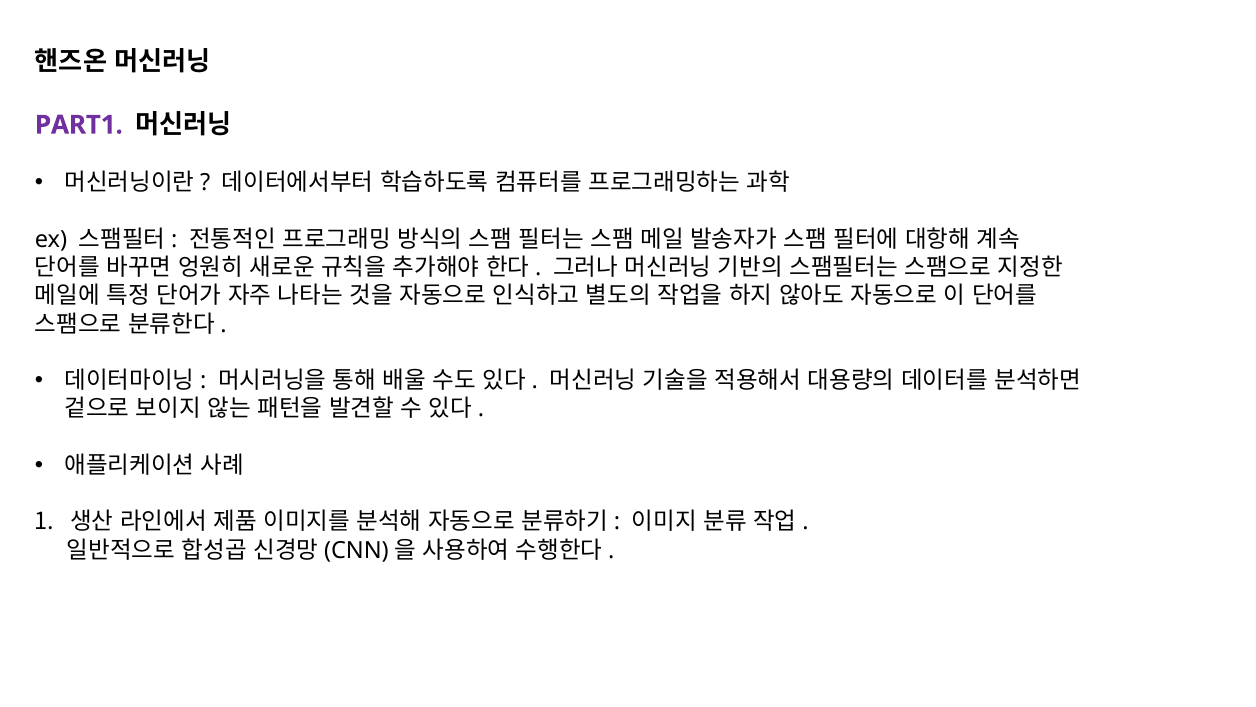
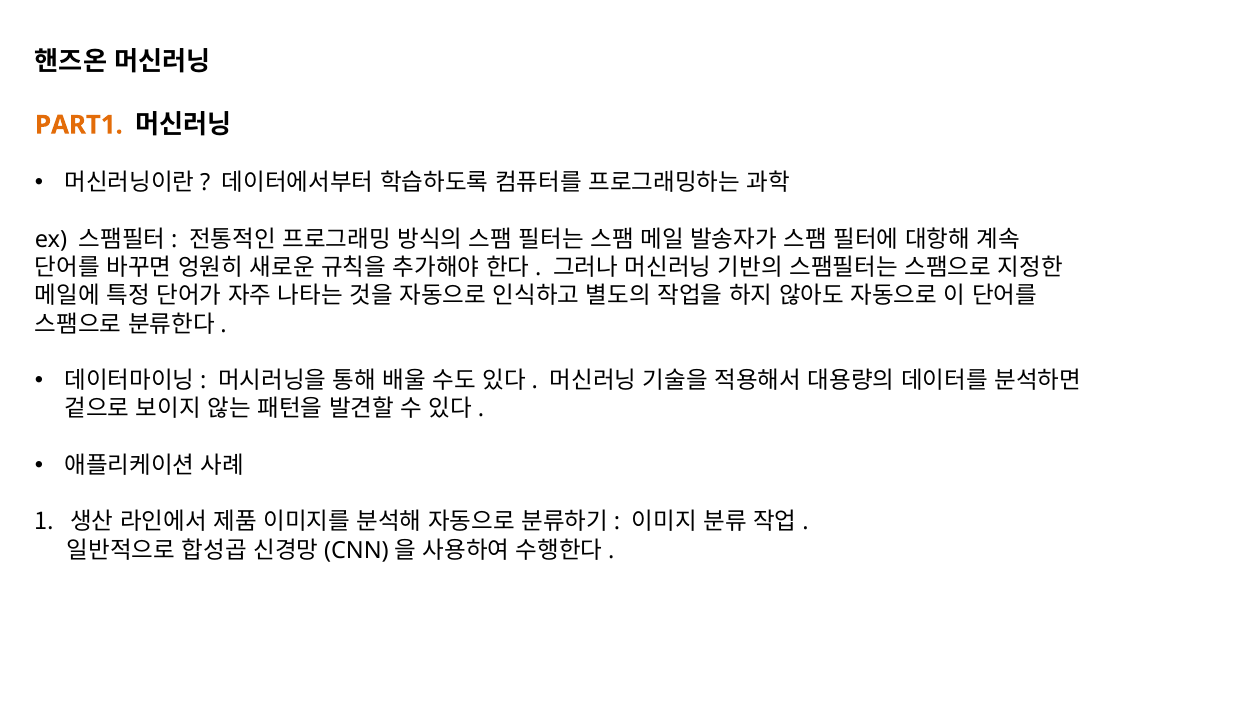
PART1 colour: purple -> orange
